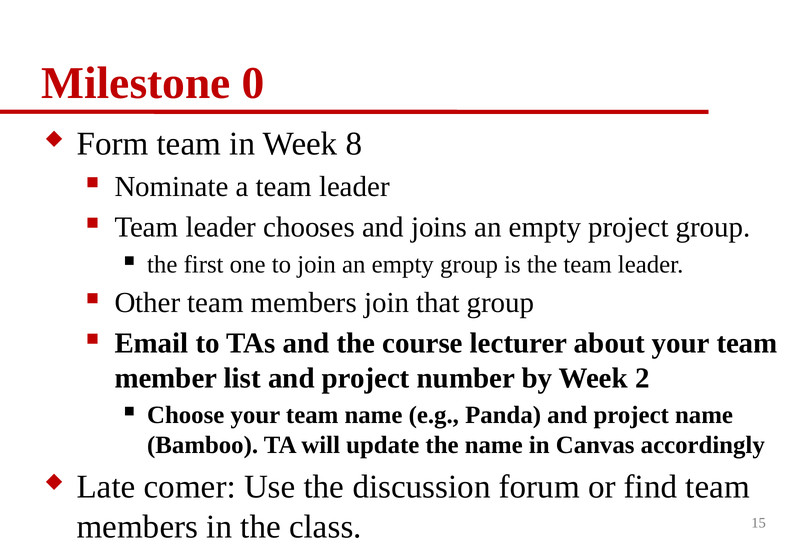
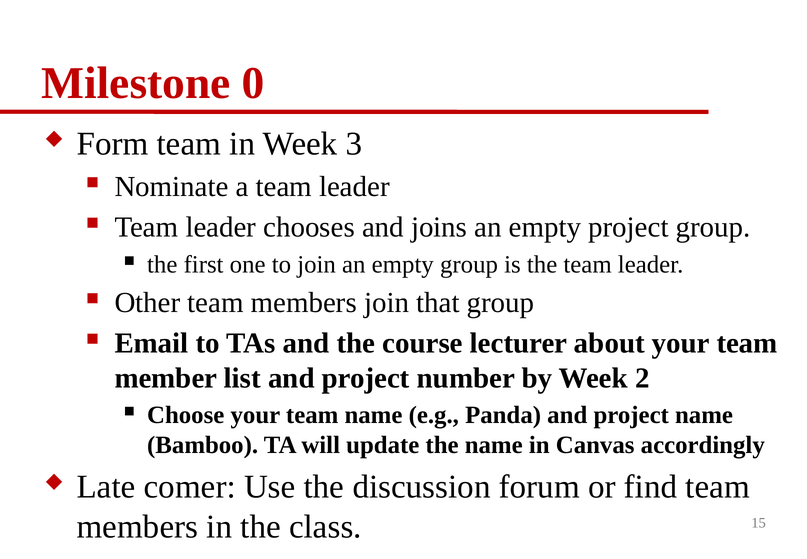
8: 8 -> 3
